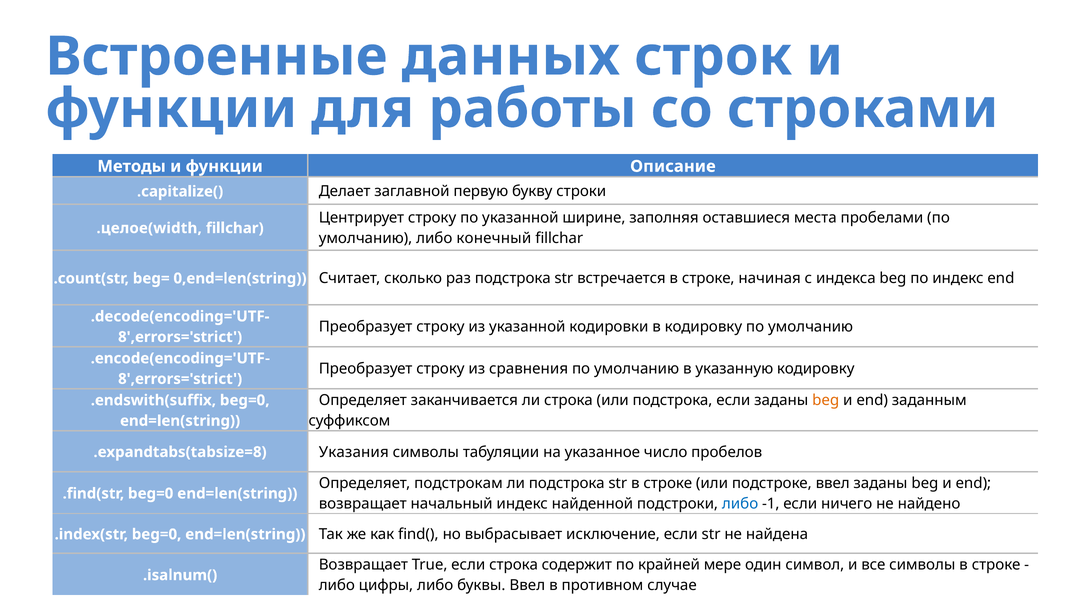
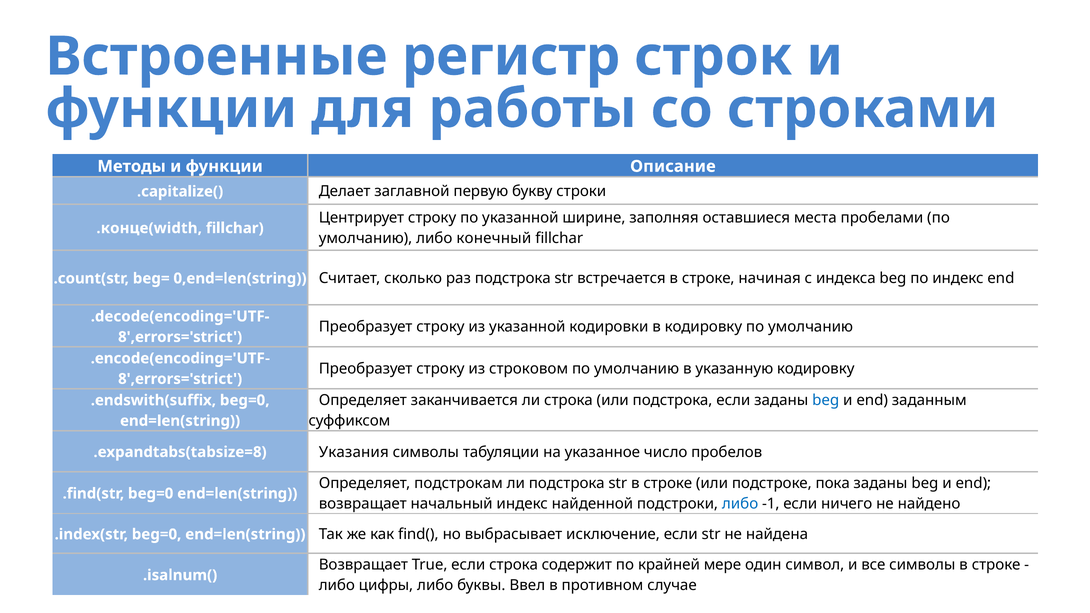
данных: данных -> регистр
.целое(width: .целое(width -> .конце(width
сравнения: сравнения -> строковом
beg at (826, 400) colour: orange -> blue
подстроке ввел: ввел -> пока
